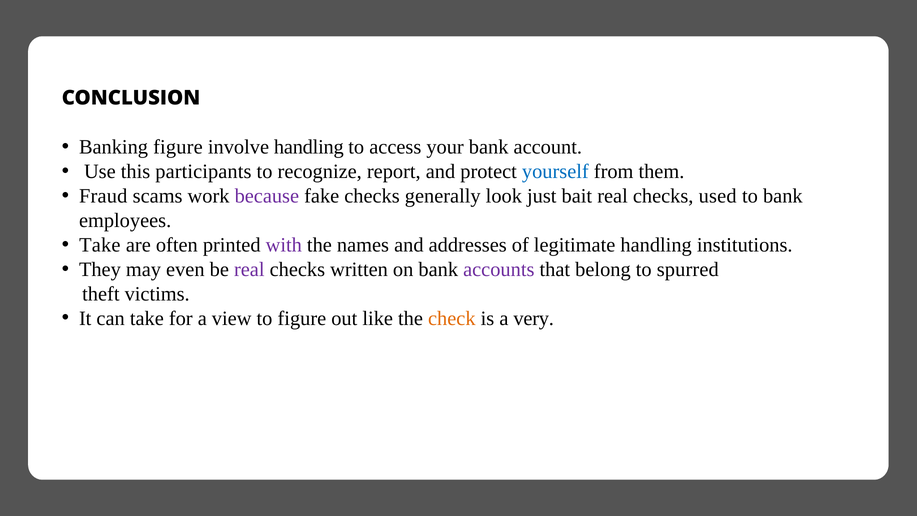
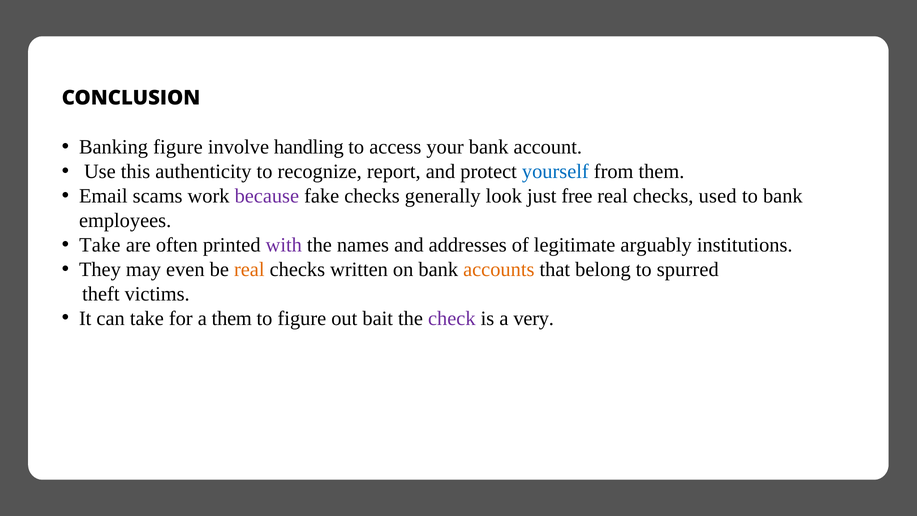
participants: participants -> authenticity
Fraud: Fraud -> Email
bait: bait -> free
legitimate handling: handling -> arguably
real at (249, 269) colour: purple -> orange
accounts colour: purple -> orange
a view: view -> them
like: like -> bait
check colour: orange -> purple
